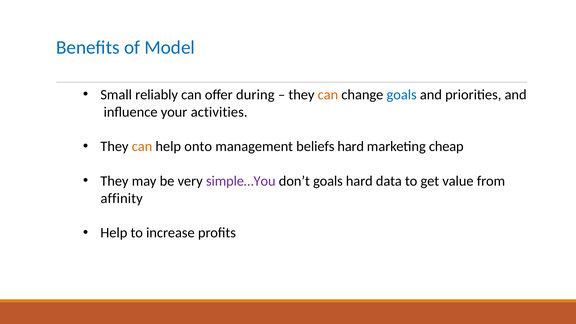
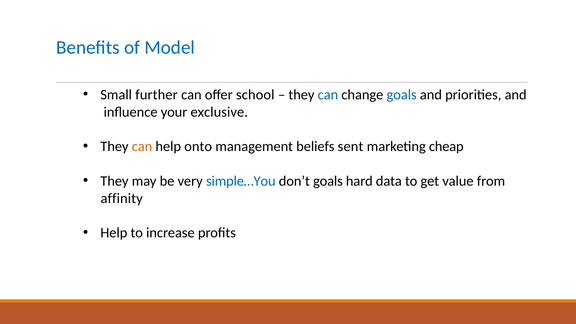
reliably: reliably -> further
during: during -> school
can at (328, 95) colour: orange -> blue
activities: activities -> exclusive
beliefs hard: hard -> sent
simple…You colour: purple -> blue
